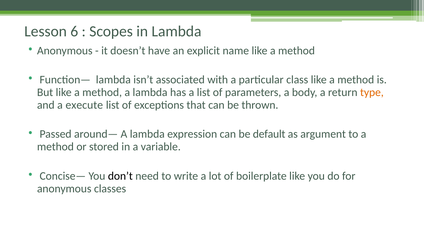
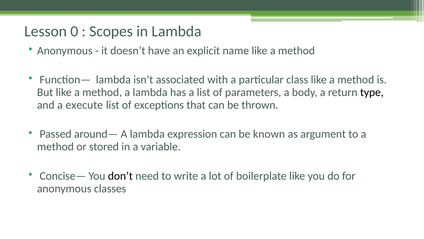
6: 6 -> 0
type colour: orange -> black
default: default -> known
